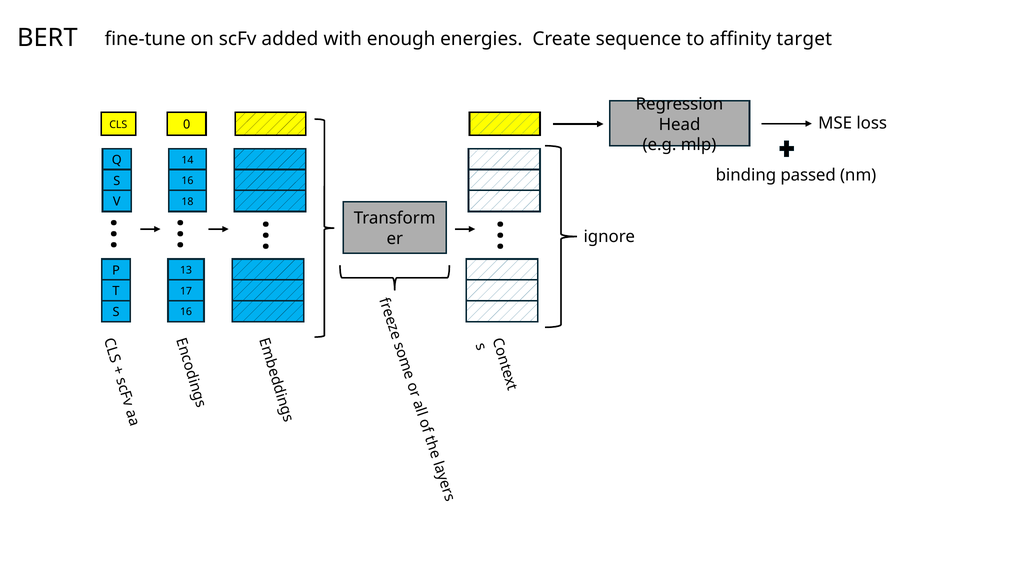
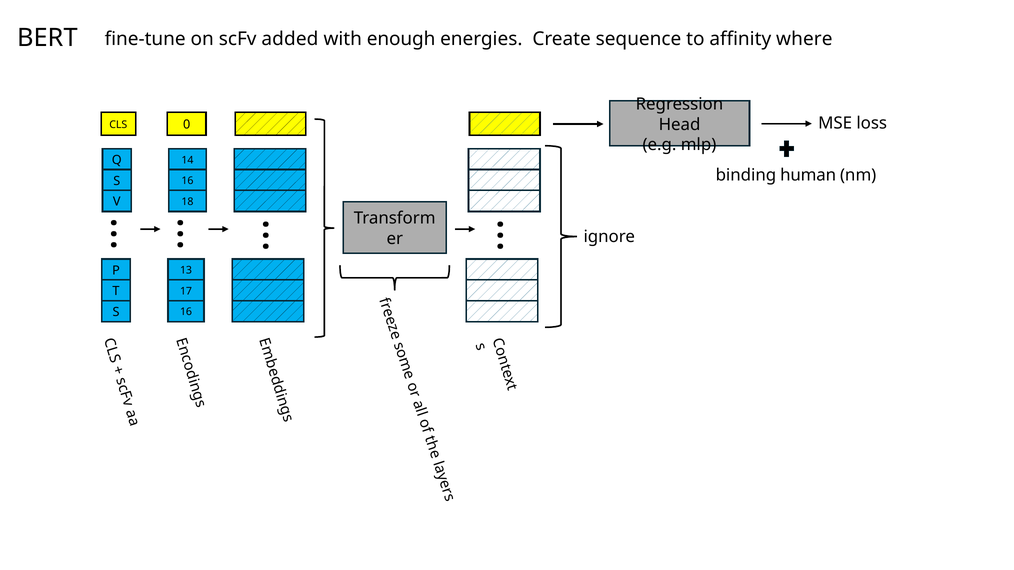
target: target -> where
passed: passed -> human
